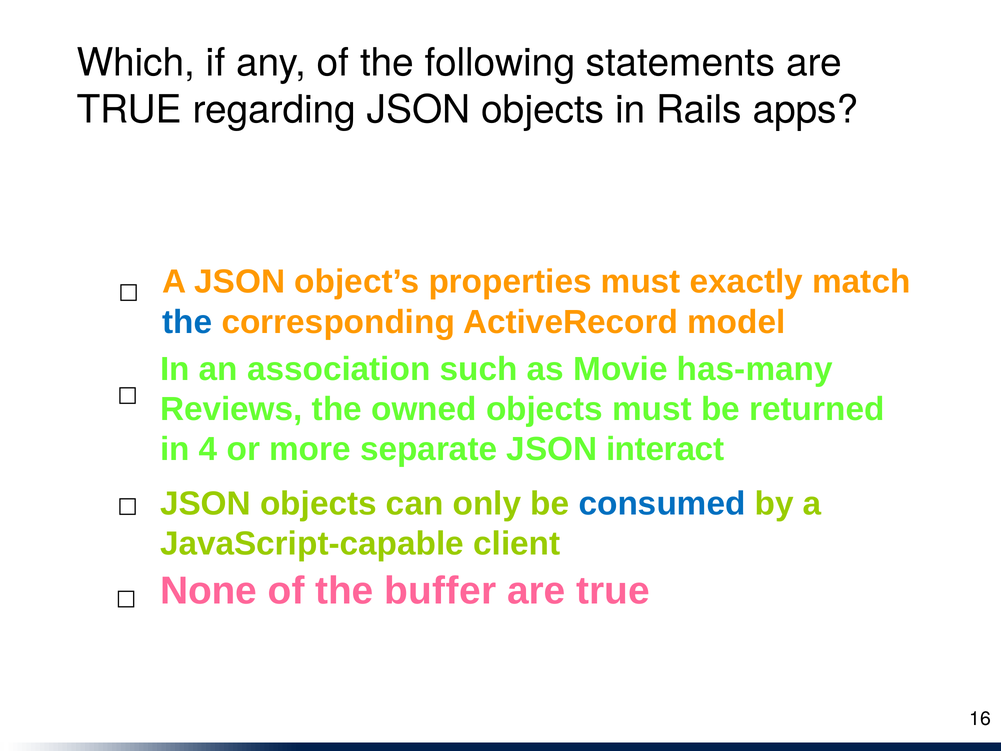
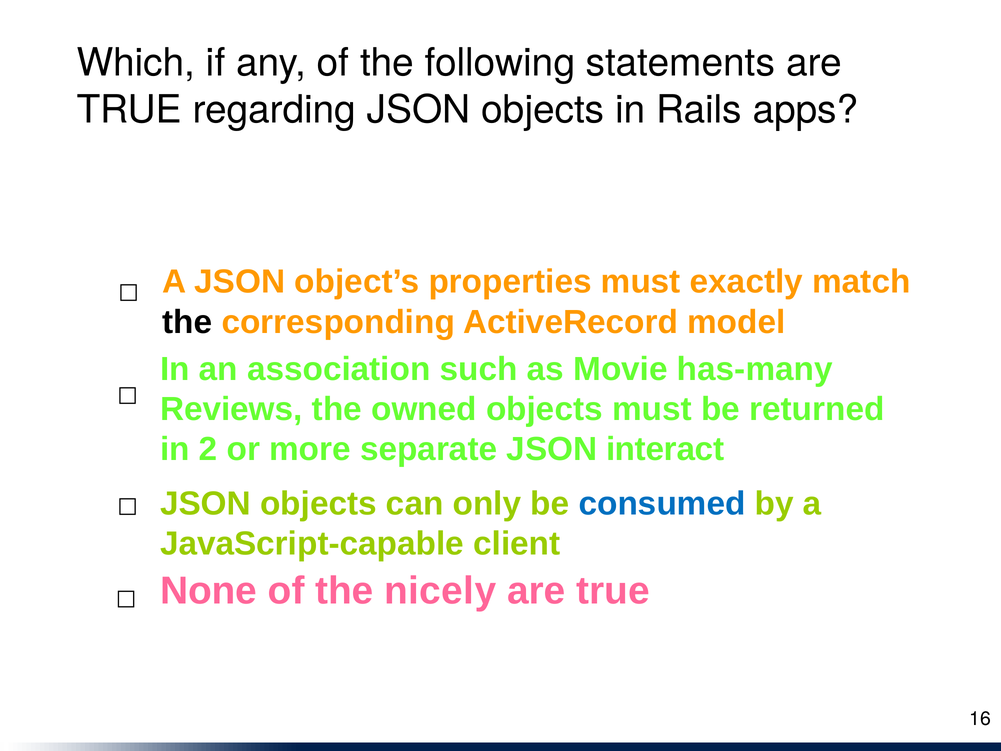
the at (187, 322) colour: blue -> black
4: 4 -> 2
buffer: buffer -> nicely
